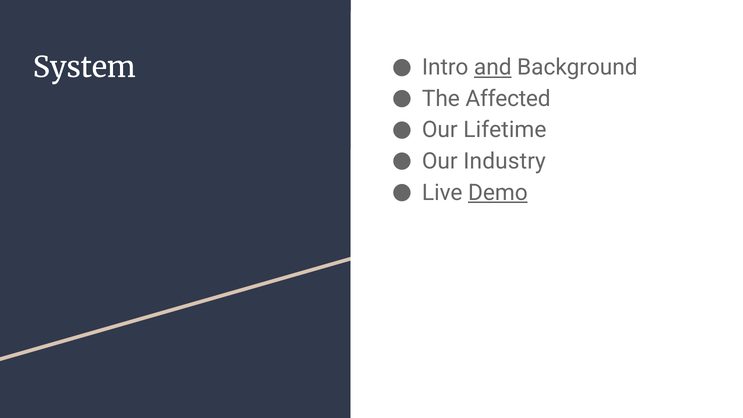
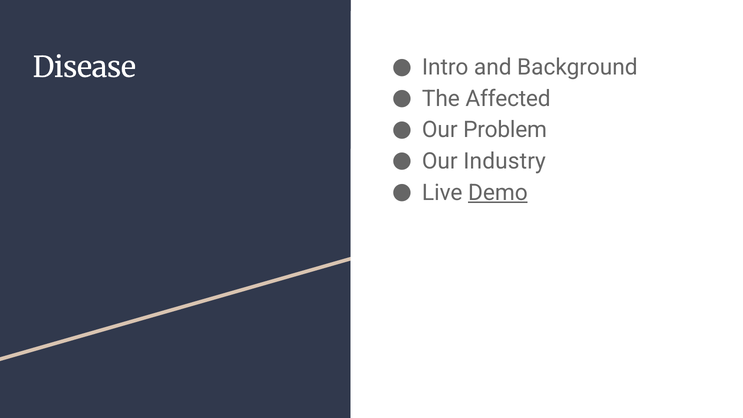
System: System -> Disease
and underline: present -> none
Lifetime: Lifetime -> Problem
